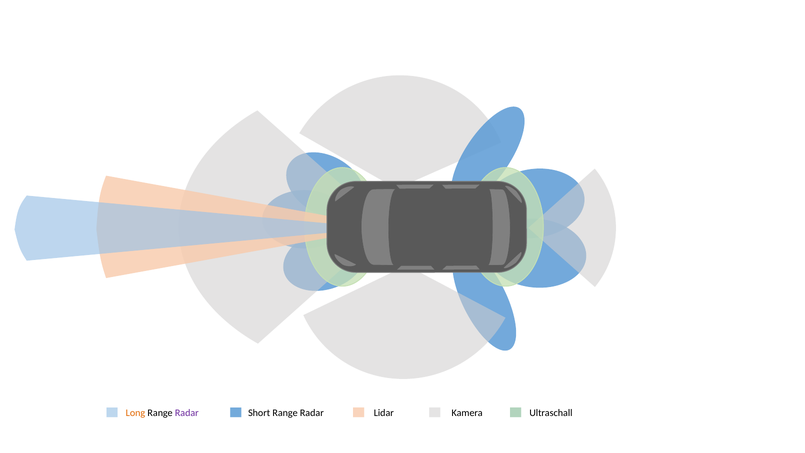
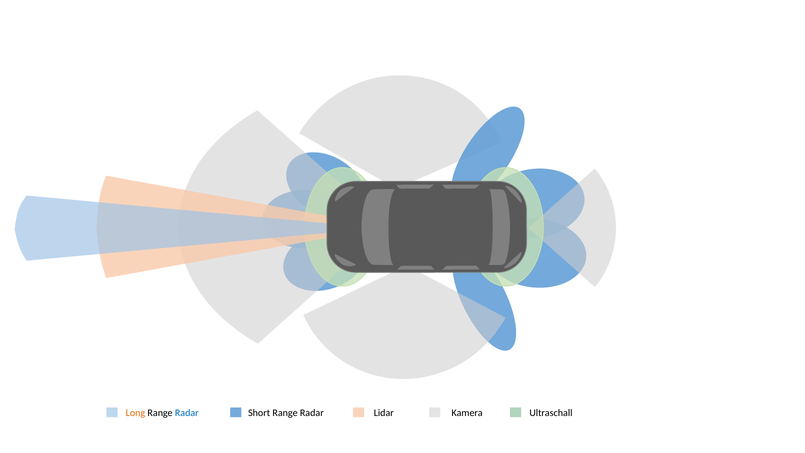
Radar at (187, 413) colour: purple -> blue
